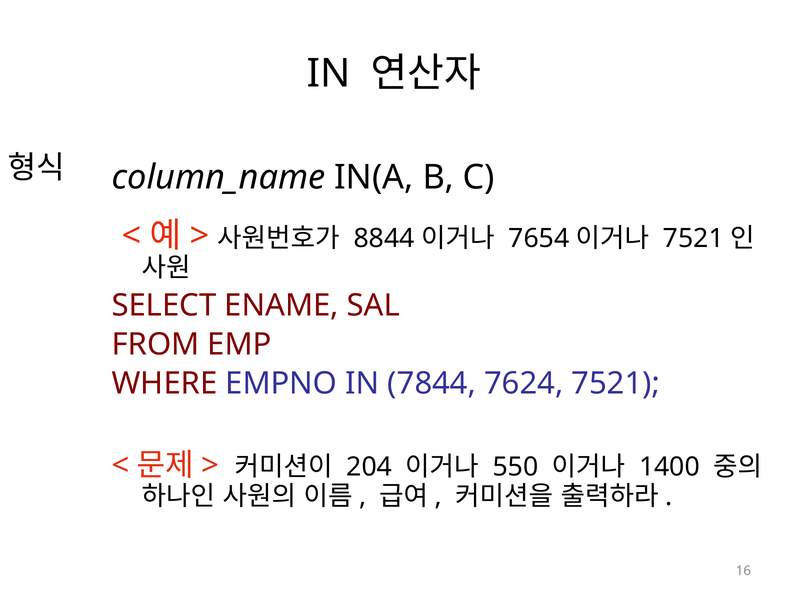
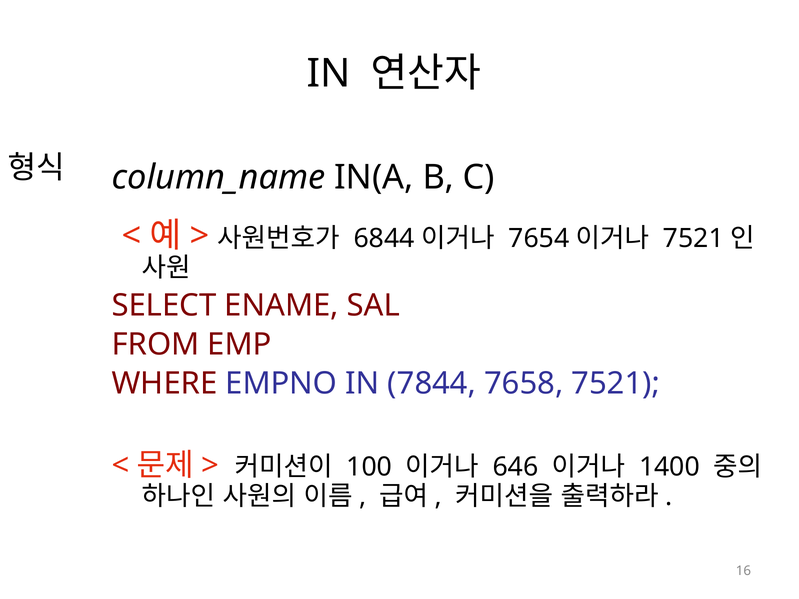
8844: 8844 -> 6844
7624: 7624 -> 7658
204: 204 -> 100
550: 550 -> 646
